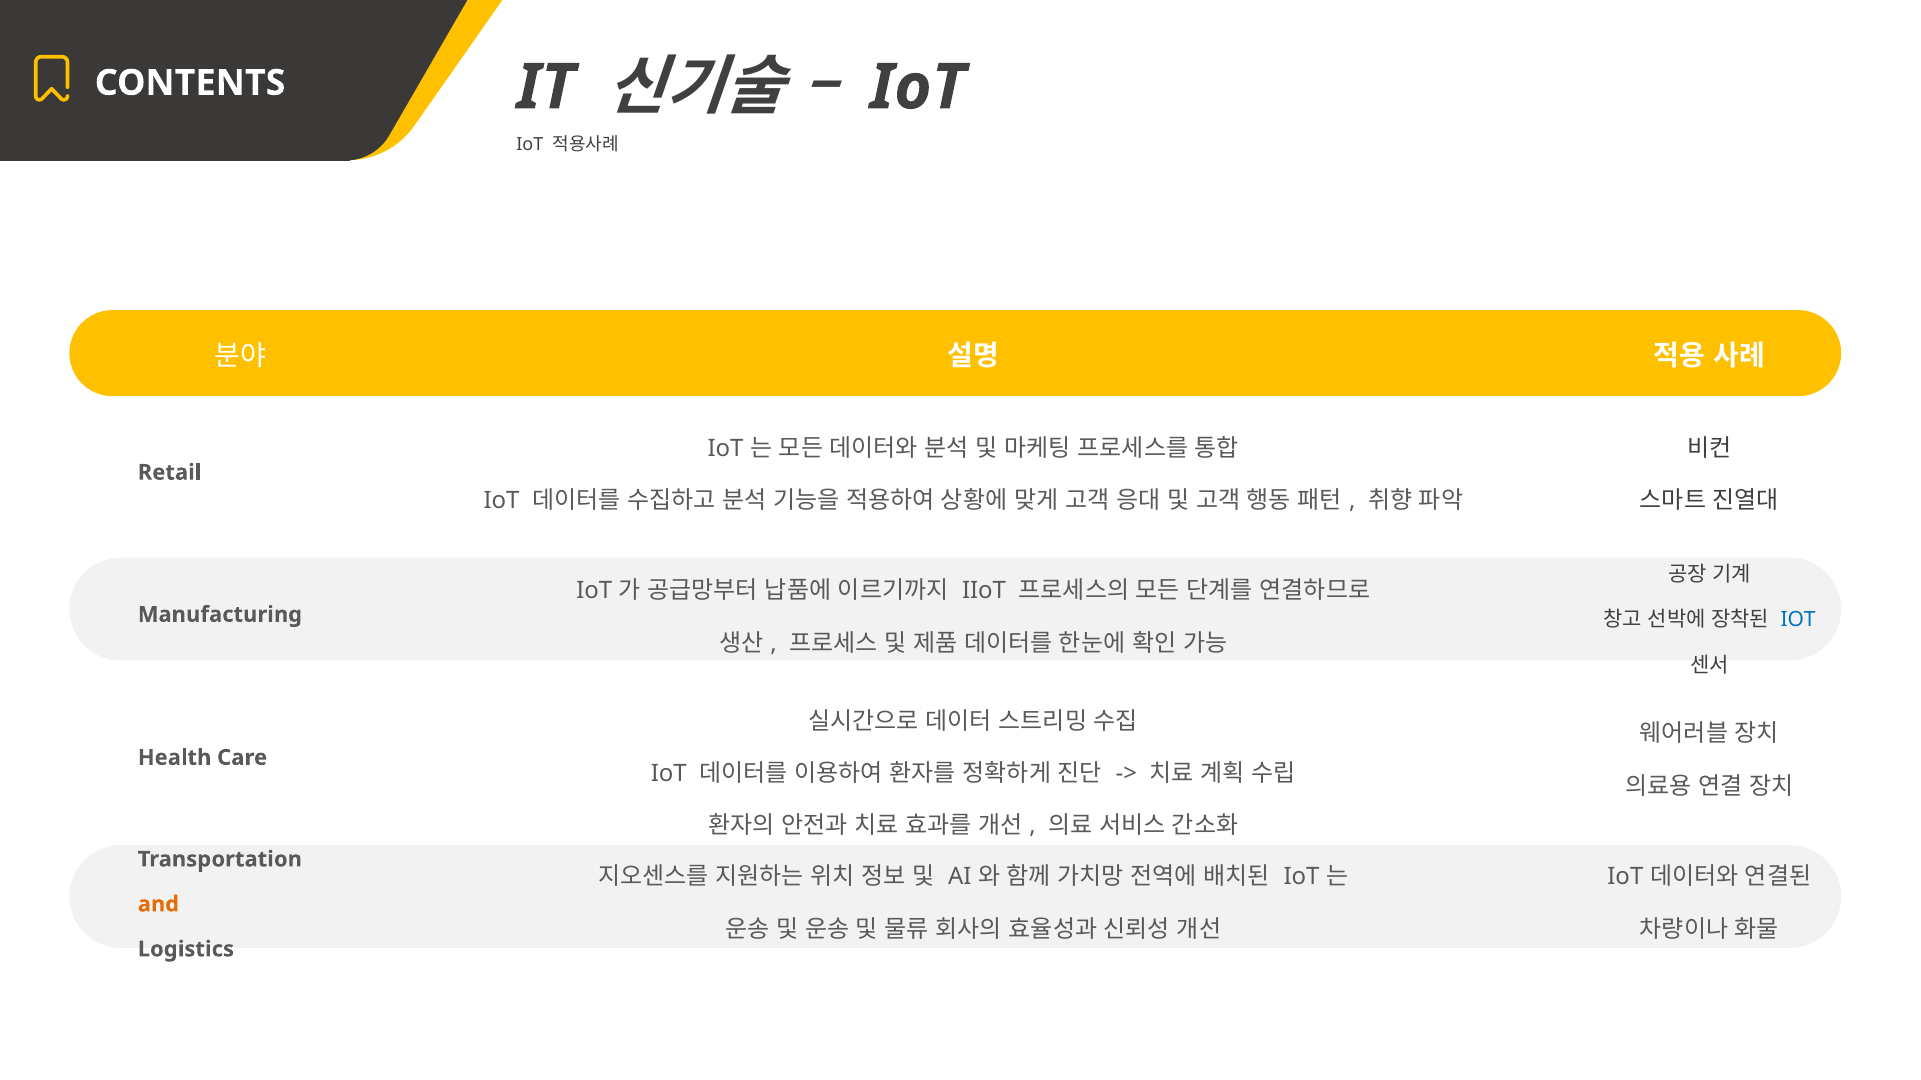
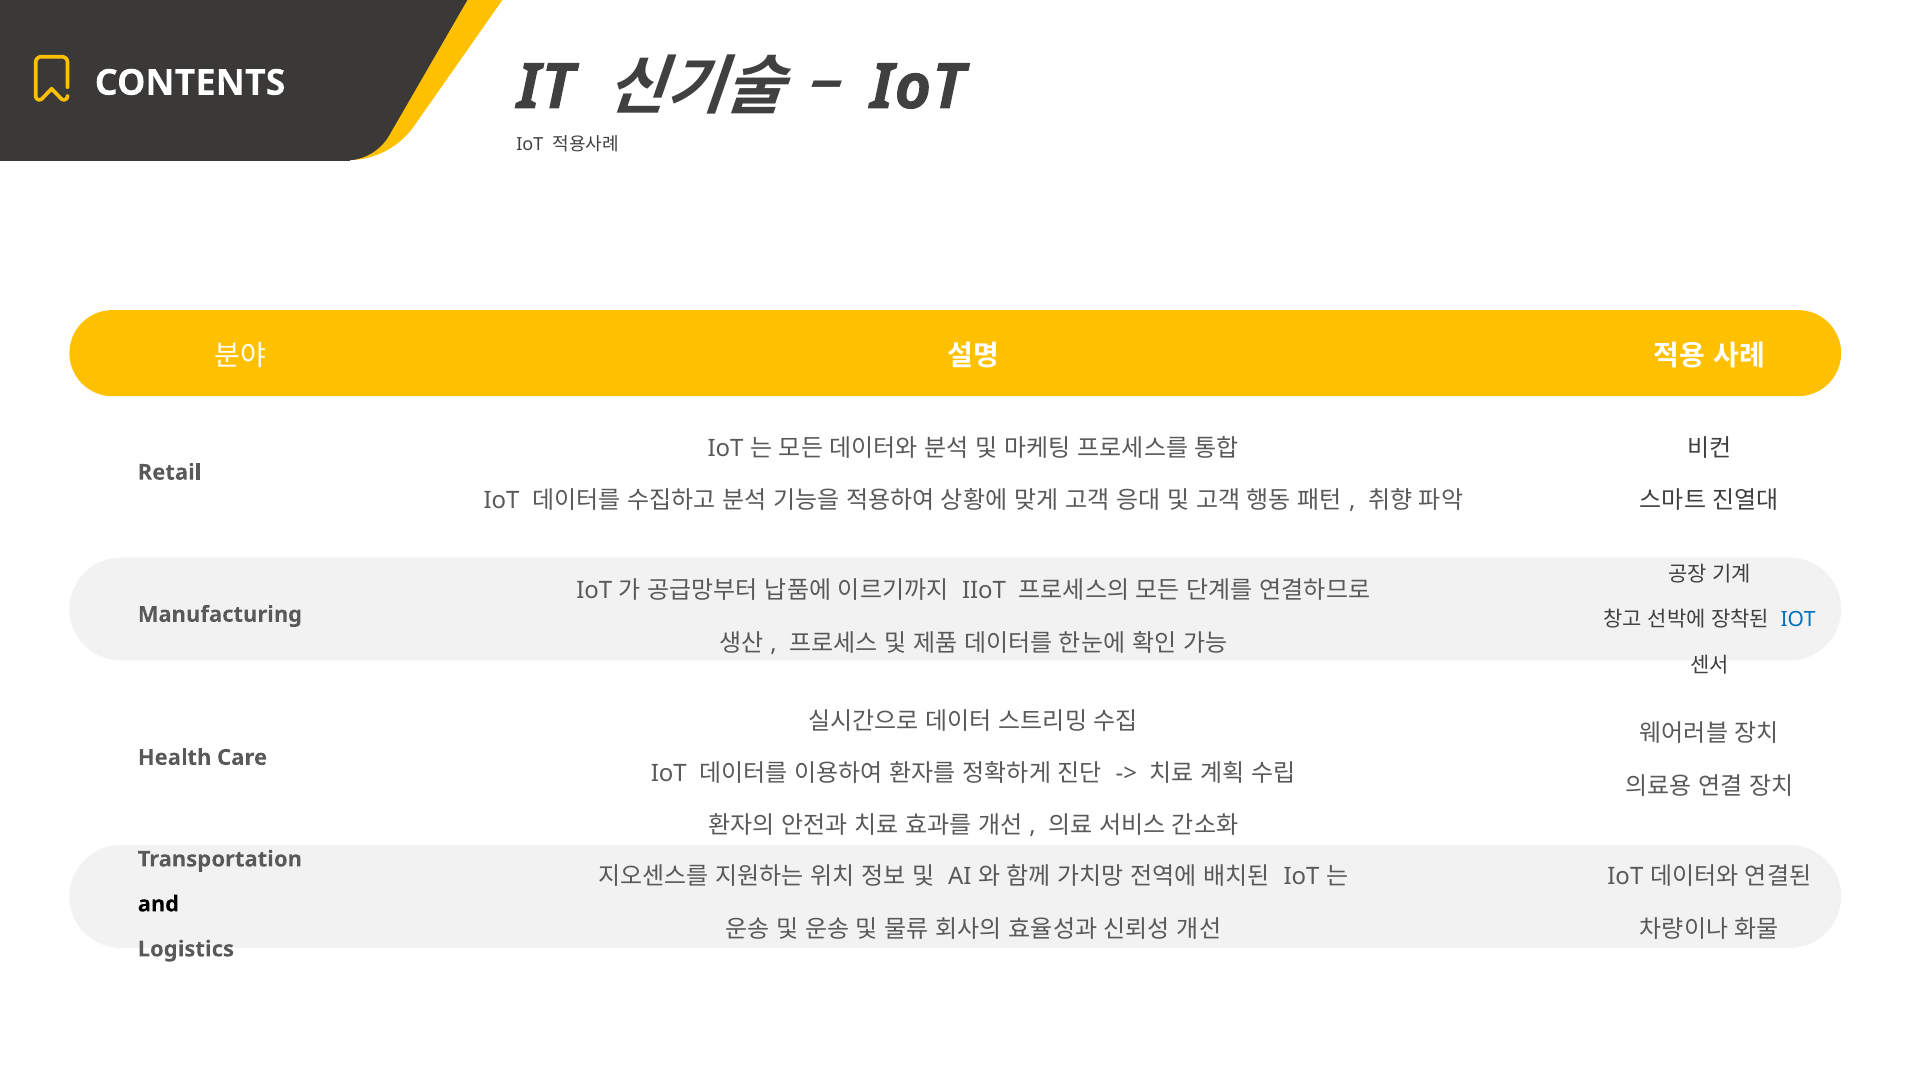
and colour: orange -> black
